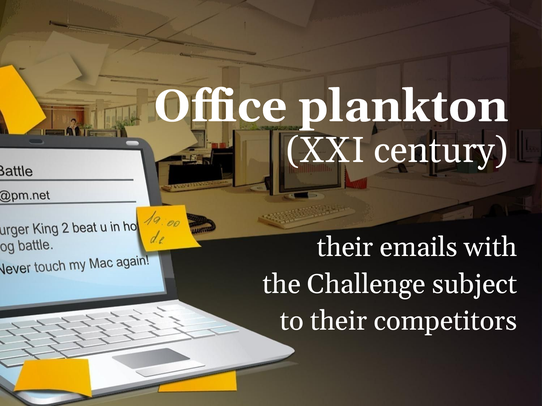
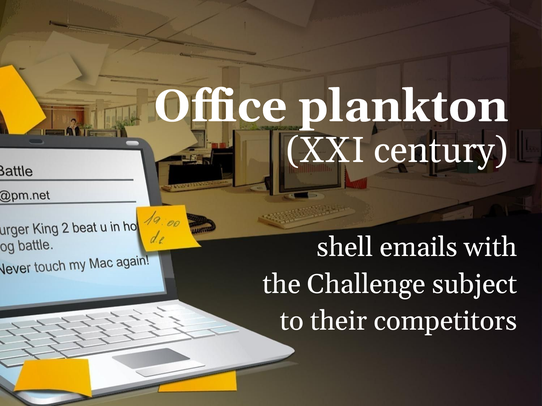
their at (345, 248): their -> shell
